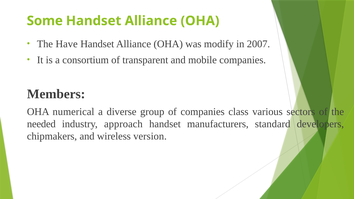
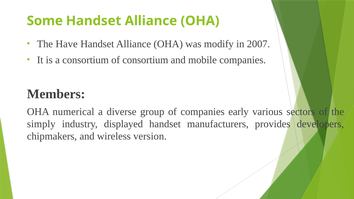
of transparent: transparent -> consortium
class: class -> early
needed: needed -> simply
approach: approach -> displayed
standard: standard -> provides
